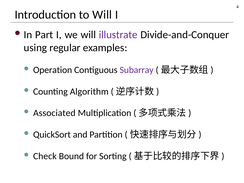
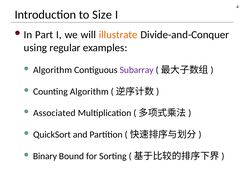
to Will: Will -> Size
illustrate colour: purple -> orange
Operation at (53, 70): Operation -> Algorithm
Check: Check -> Binary
